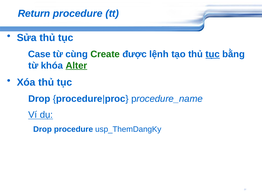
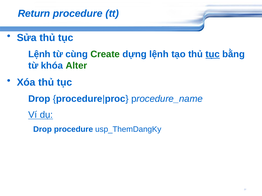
Case at (39, 54): Case -> Lệnh
được: được -> dựng
Alter underline: present -> none
